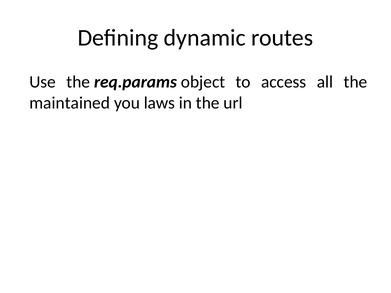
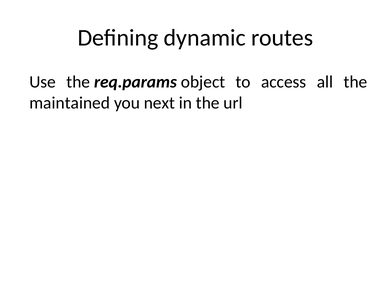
laws: laws -> next
